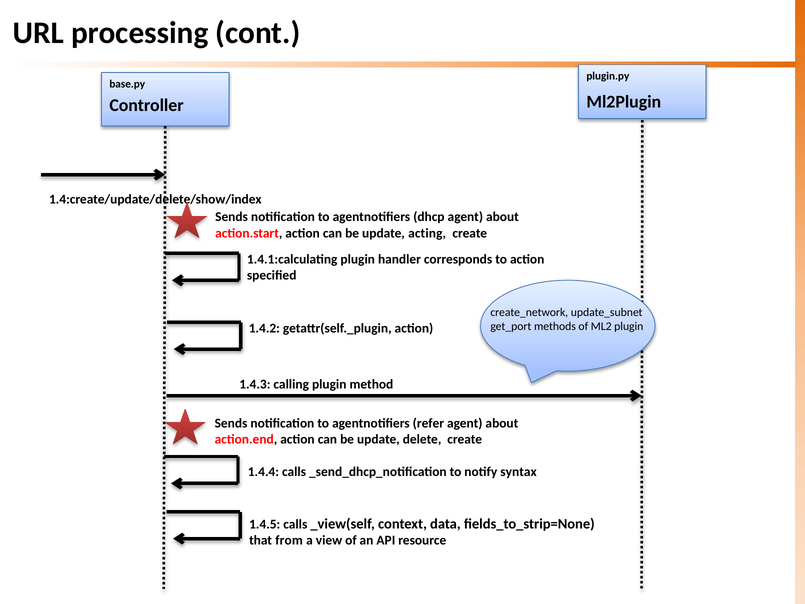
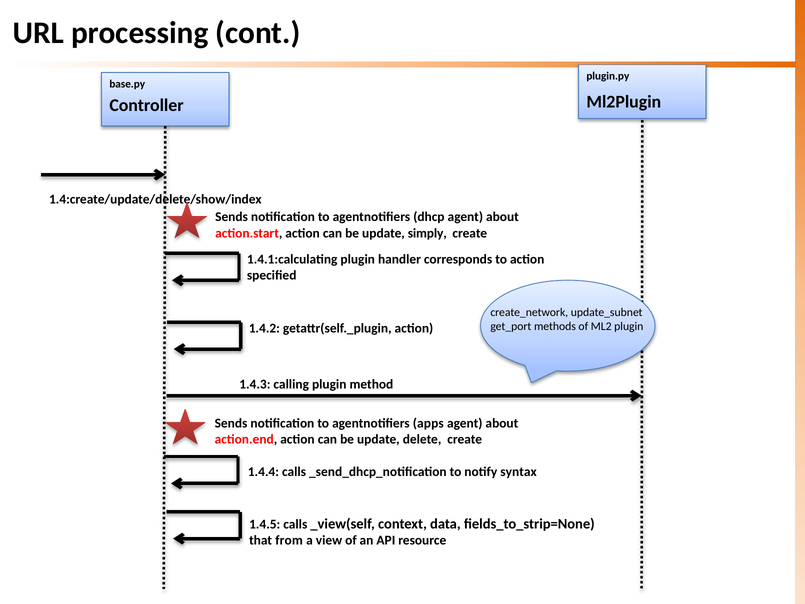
acting: acting -> simply
refer: refer -> apps
